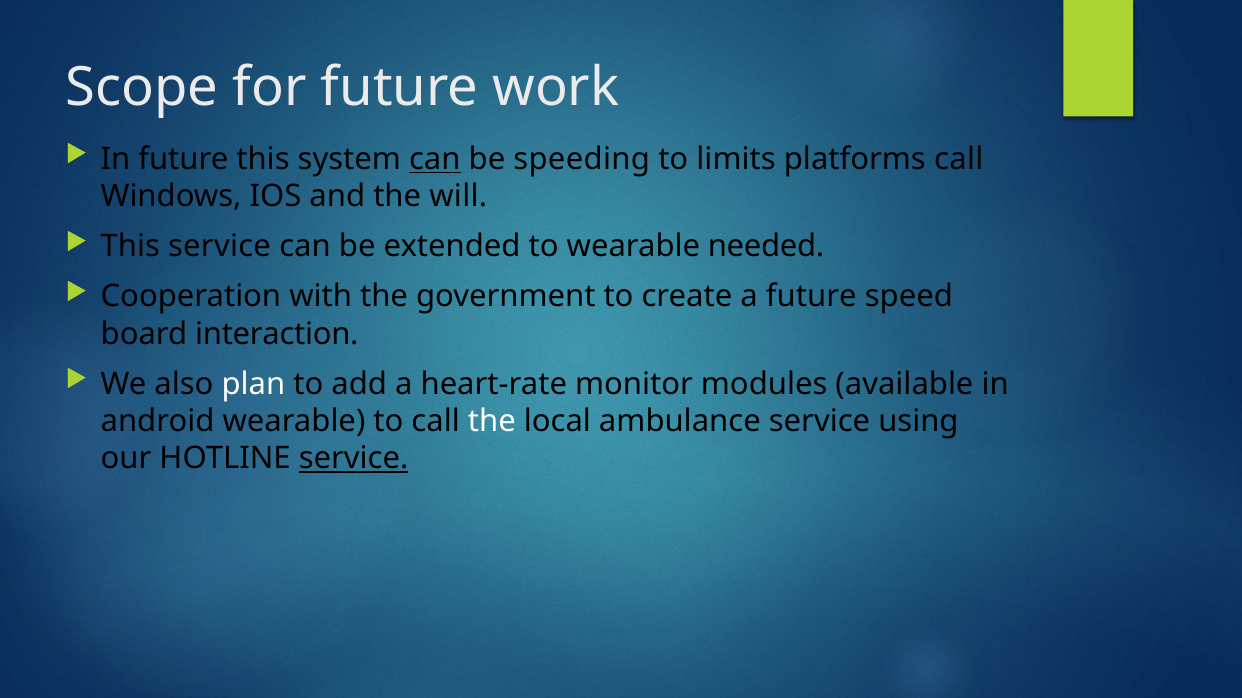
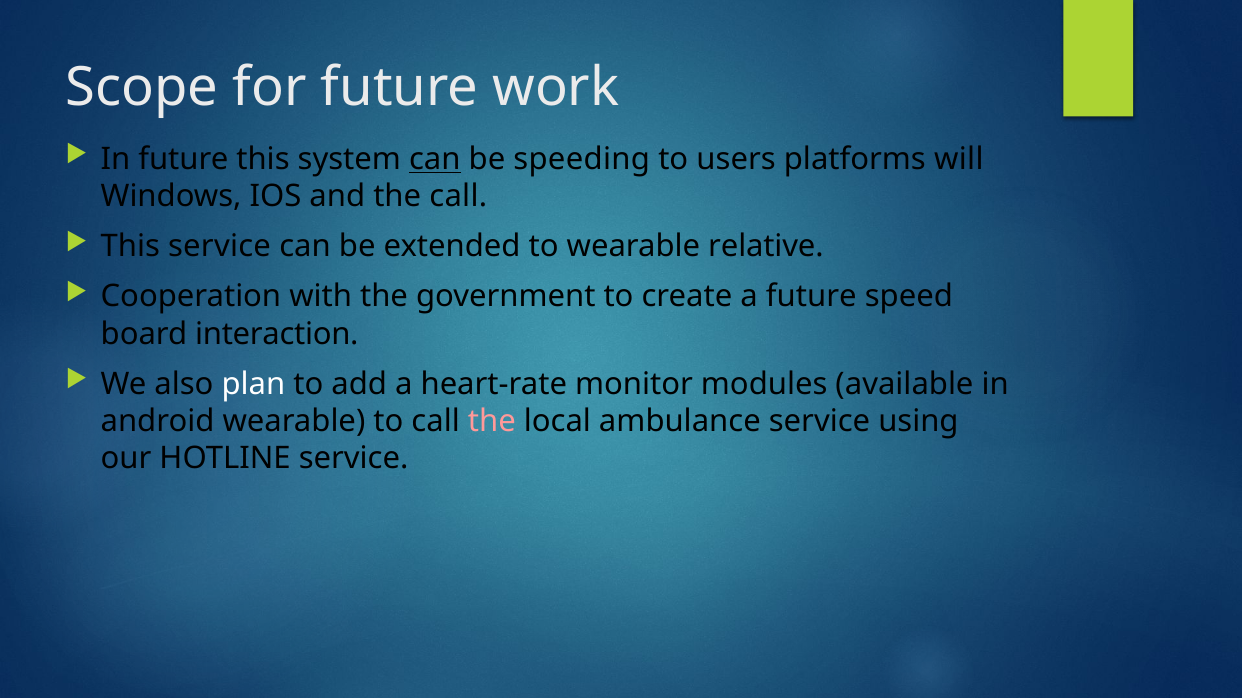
limits: limits -> users
platforms call: call -> will
the will: will -> call
needed: needed -> relative
the at (492, 422) colour: white -> pink
service at (354, 459) underline: present -> none
